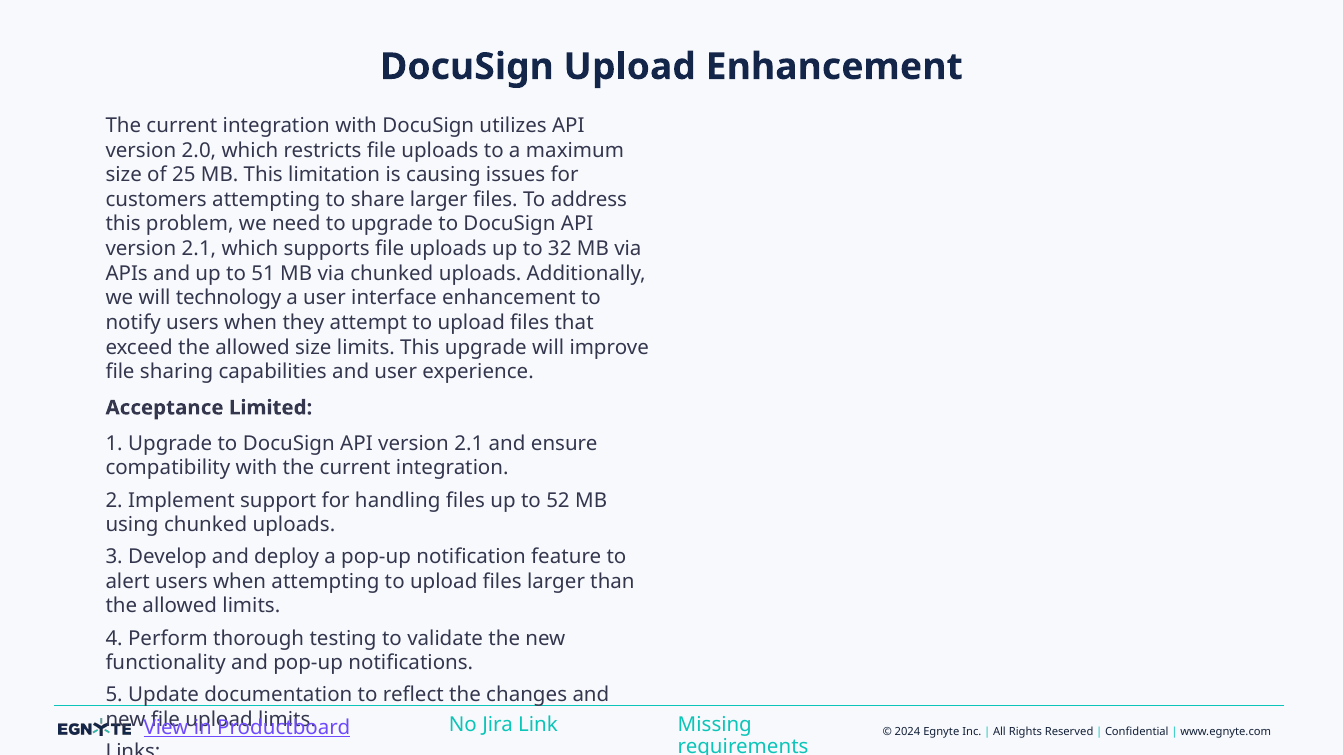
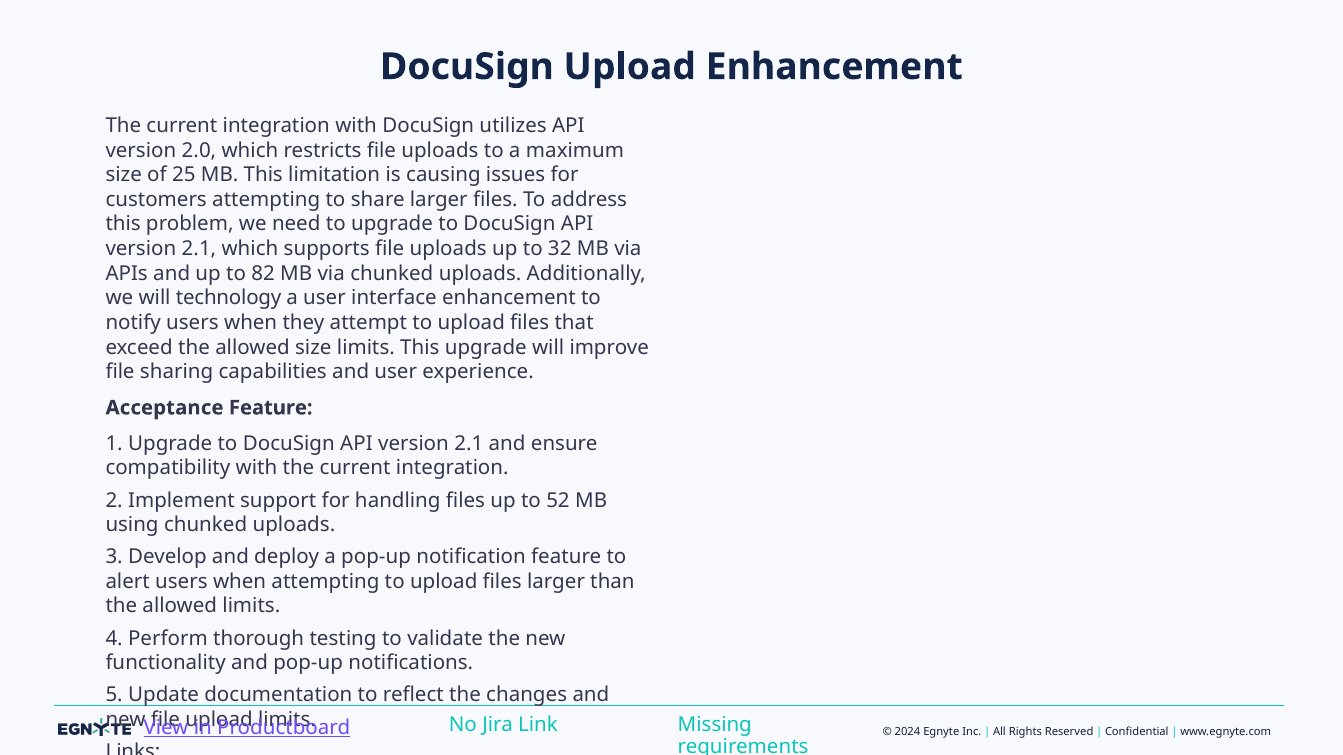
51: 51 -> 82
Acceptance Limited: Limited -> Feature
